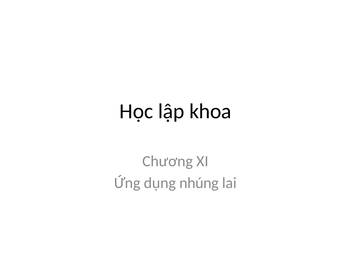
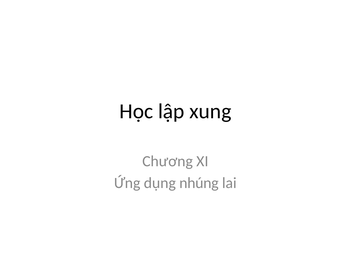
khoa: khoa -> xung
